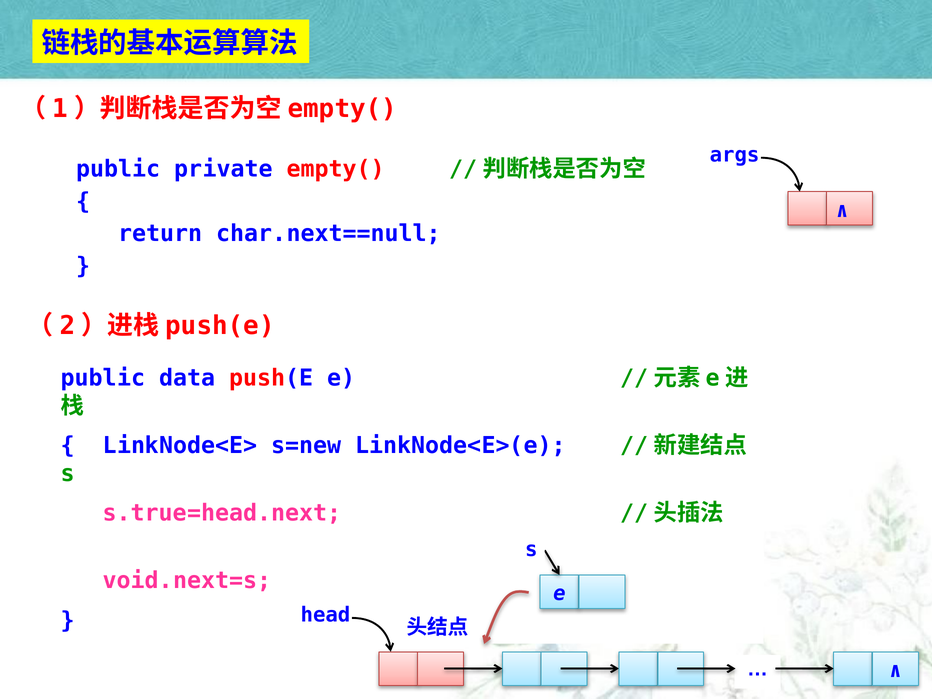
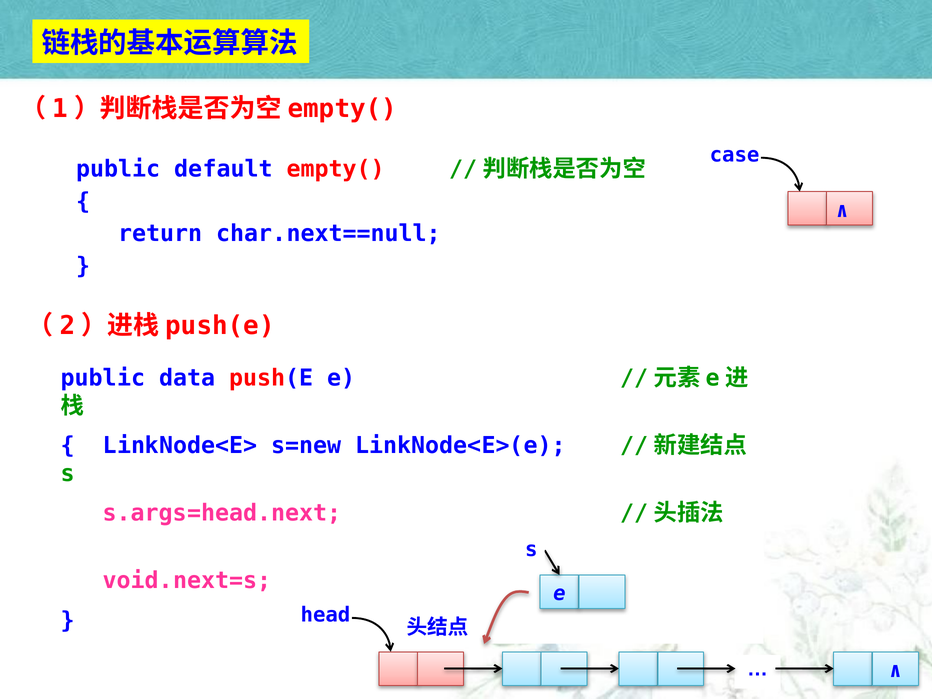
args: args -> case
private: private -> default
s.true=head.next: s.true=head.next -> s.args=head.next
